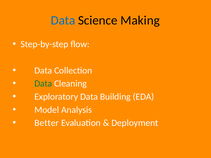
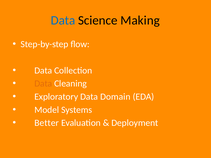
Data at (43, 84) colour: green -> orange
Building: Building -> Domain
Analysis: Analysis -> Systems
